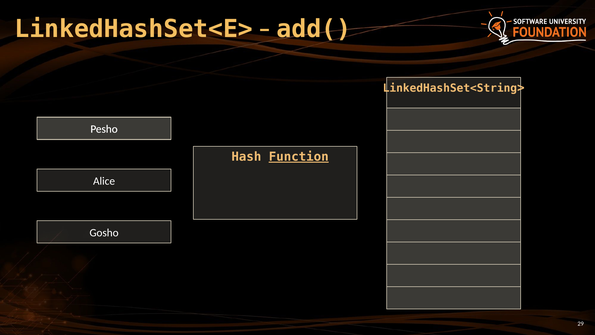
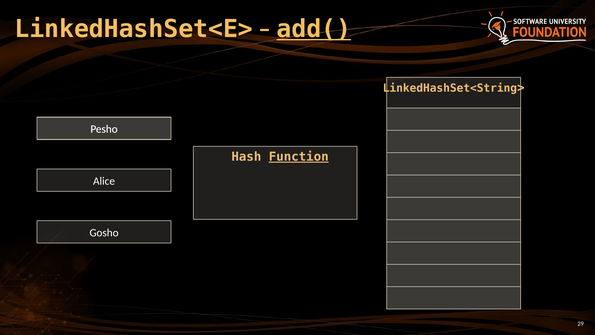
add( underline: none -> present
